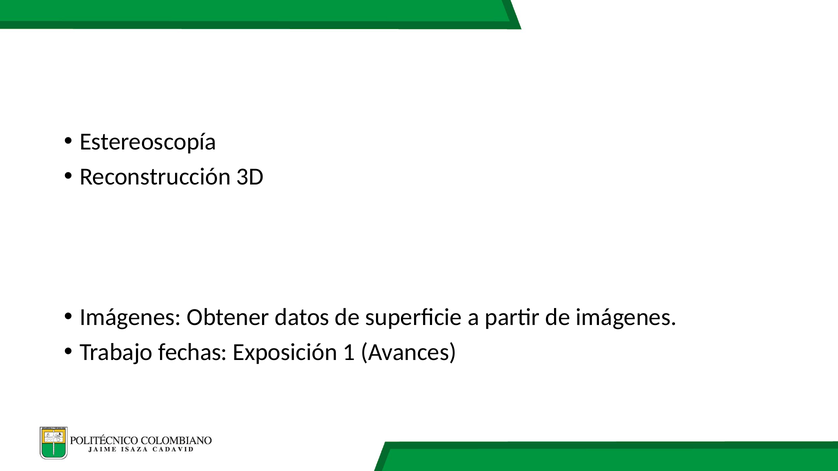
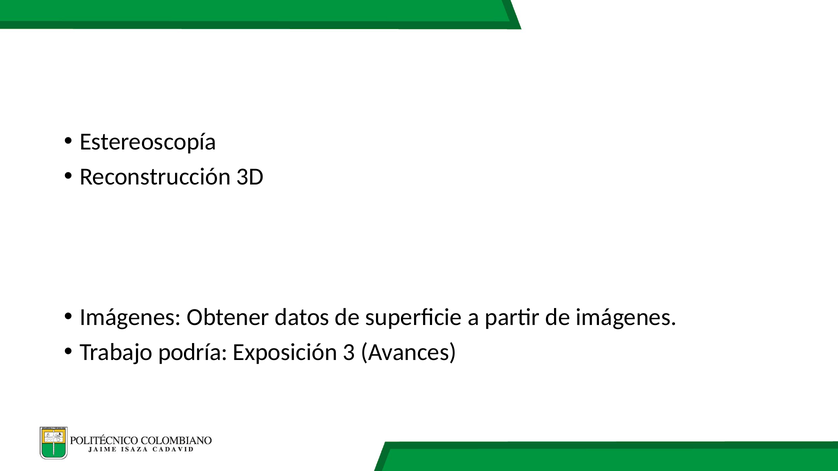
fechas: fechas -> podría
1: 1 -> 3
